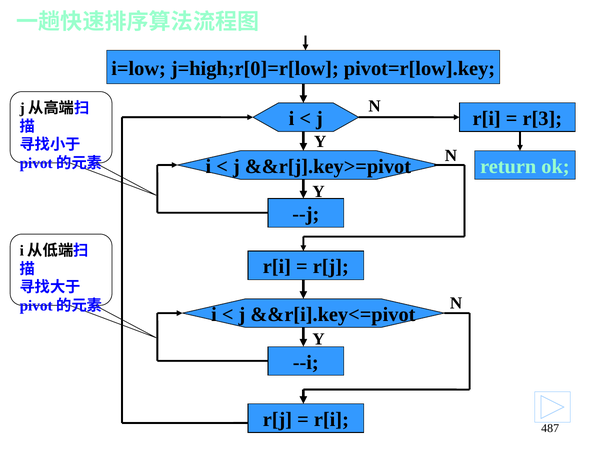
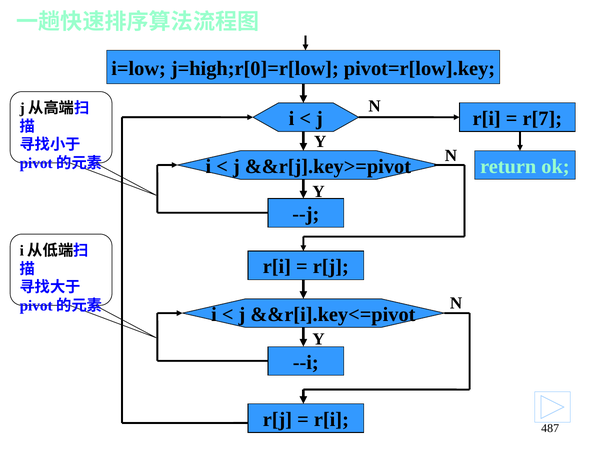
r[3: r[3 -> r[7
